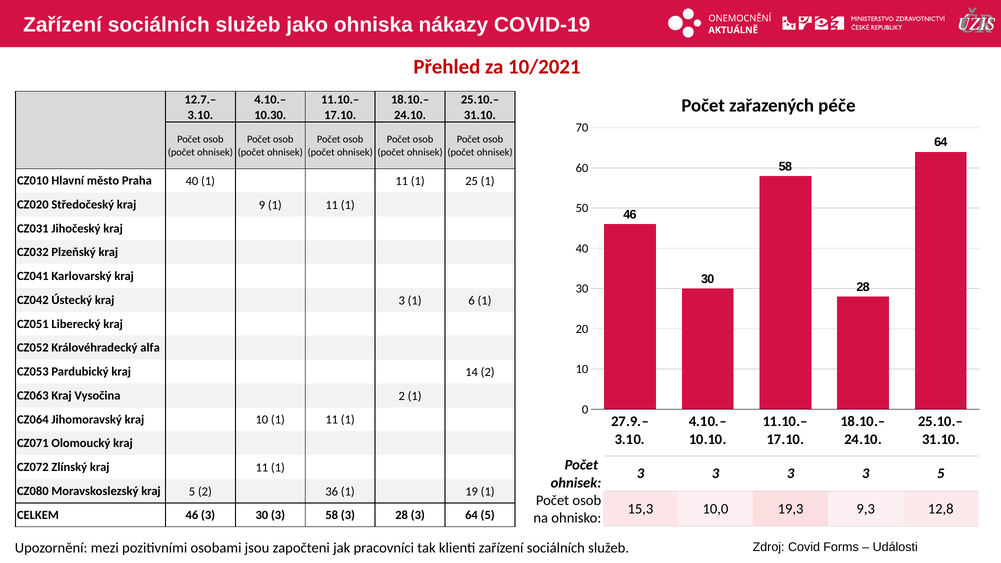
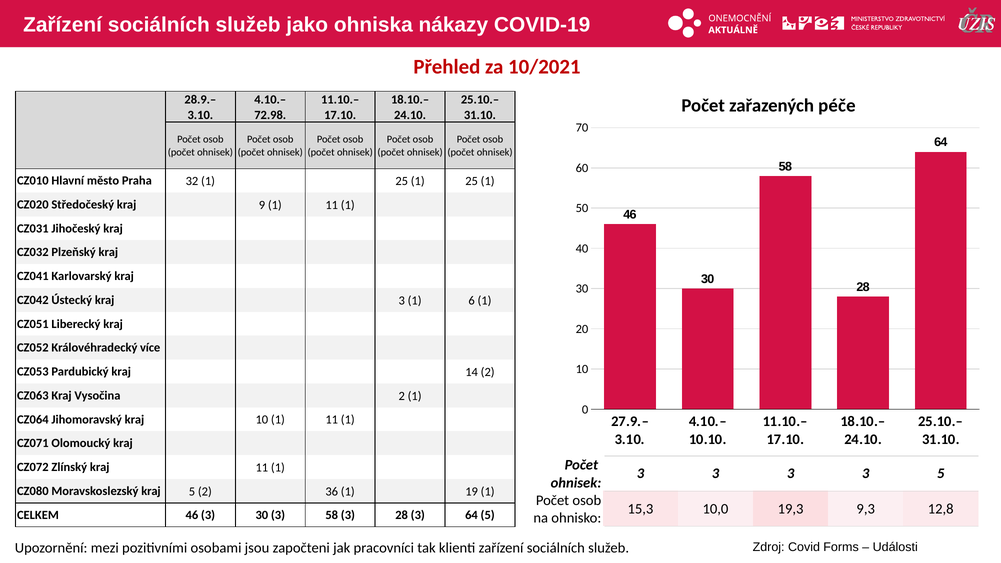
12.7.–: 12.7.– -> 28.9.–
10.30: 10.30 -> 72.98
Praha 40: 40 -> 32
11 at (402, 181): 11 -> 25
alfa: alfa -> více
